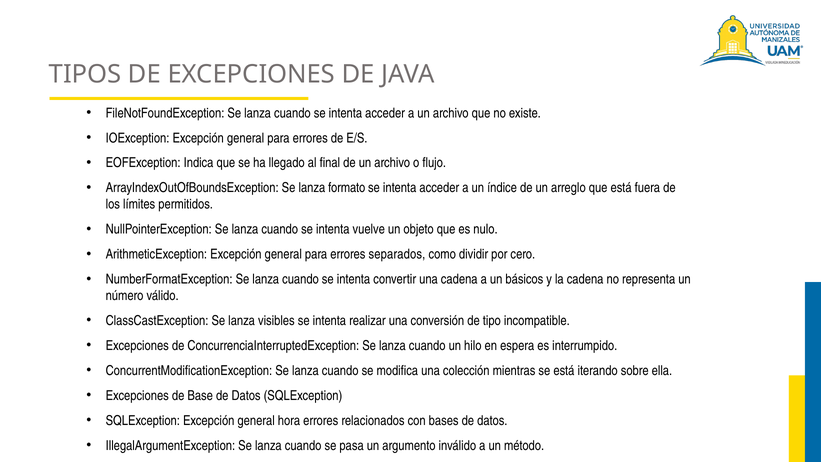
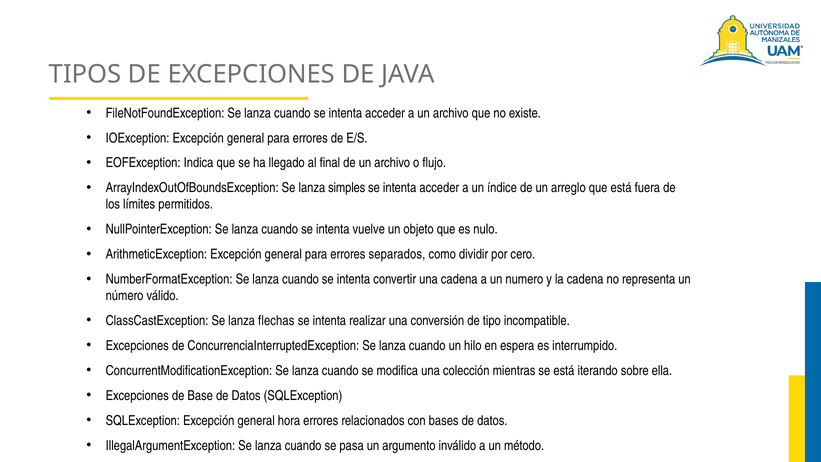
formato: formato -> simples
básicos: básicos -> numero
visibles: visibles -> flechas
